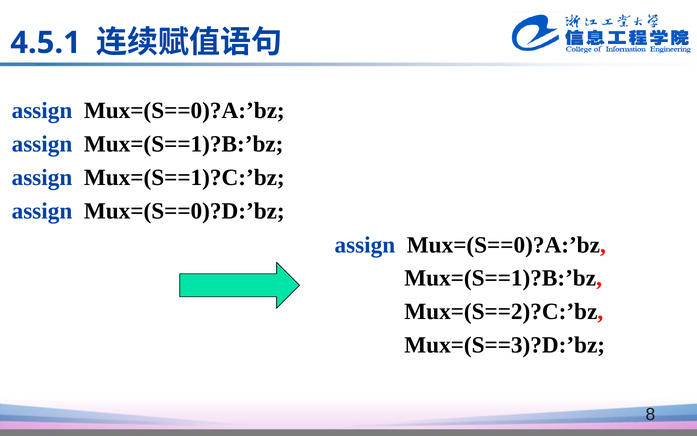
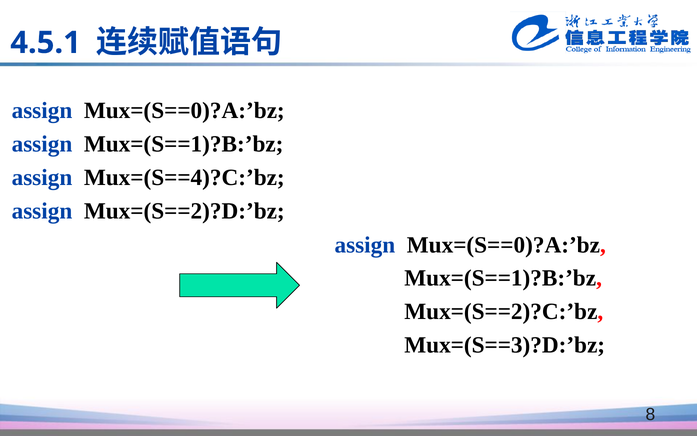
Mux=(S==1)?C:’bz: Mux=(S==1)?C:’bz -> Mux=(S==4)?C:’bz
Mux=(S==0)?D:’bz: Mux=(S==0)?D:’bz -> Mux=(S==2)?D:’bz
